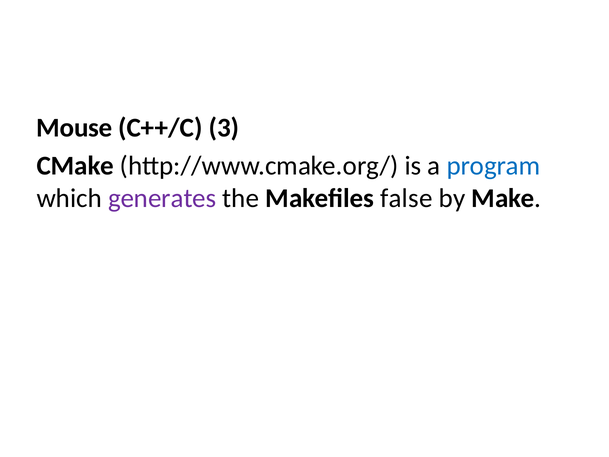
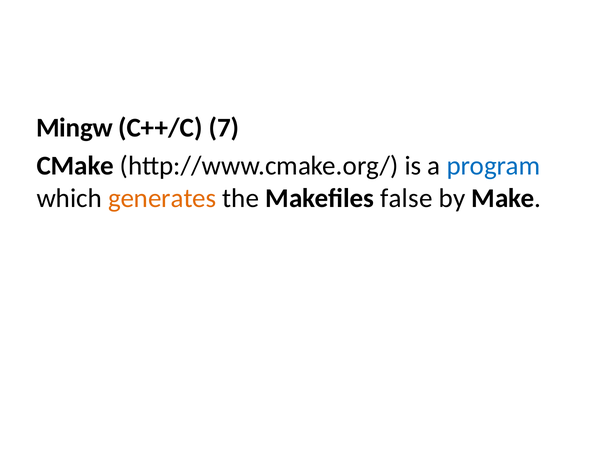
Mouse: Mouse -> Mingw
3: 3 -> 7
generates colour: purple -> orange
